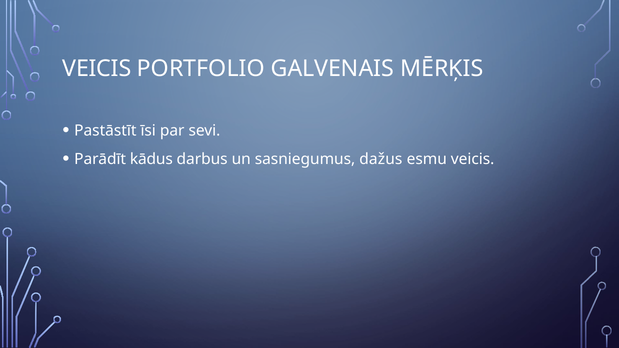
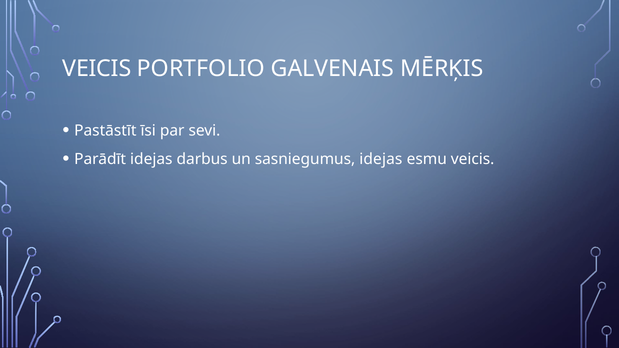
Parādīt kādus: kādus -> idejas
sasniegumus dažus: dažus -> idejas
